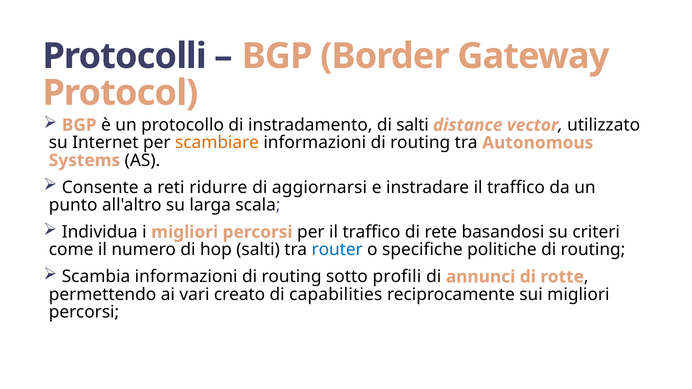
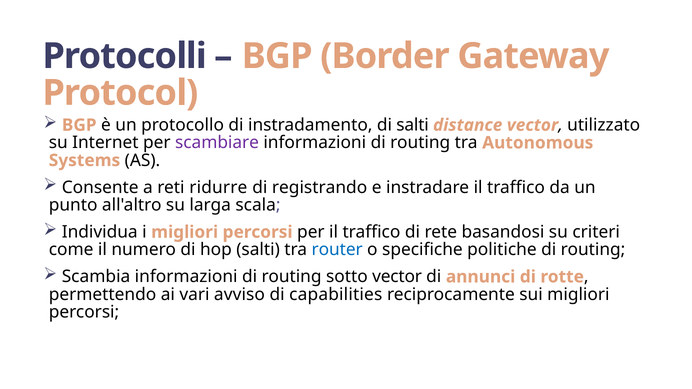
scambiare colour: orange -> purple
aggiornarsi: aggiornarsi -> registrando
sotto profili: profili -> vector
creato: creato -> avviso
